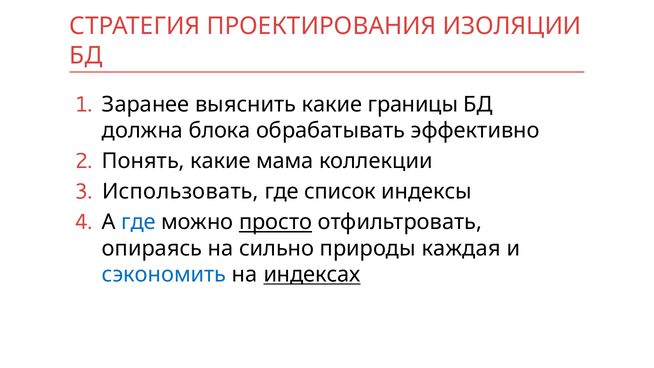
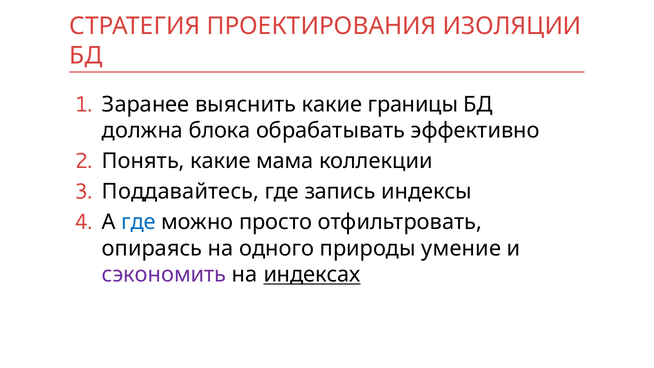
Использовать: Использовать -> Поддавайтесь
список: список -> запись
просто underline: present -> none
сильно: сильно -> одного
каждая: каждая -> умение
сэкономить colour: blue -> purple
